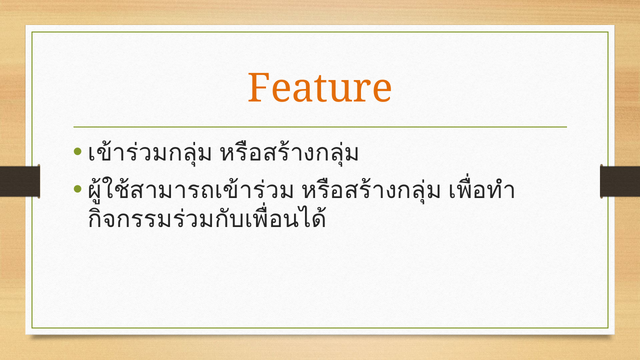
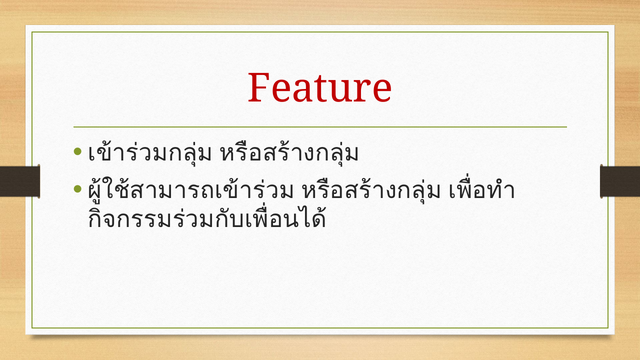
Feature colour: orange -> red
